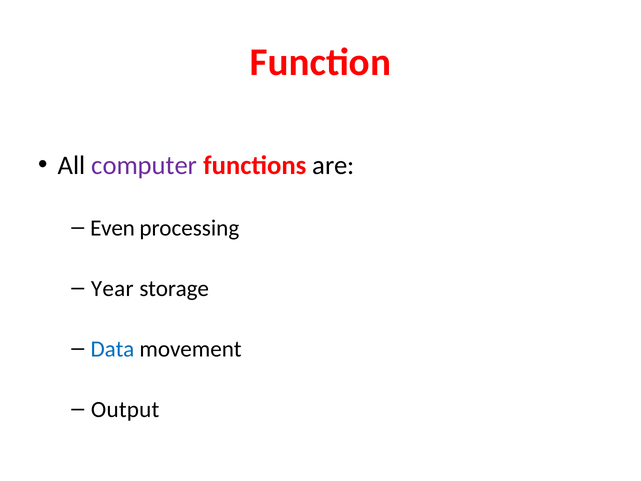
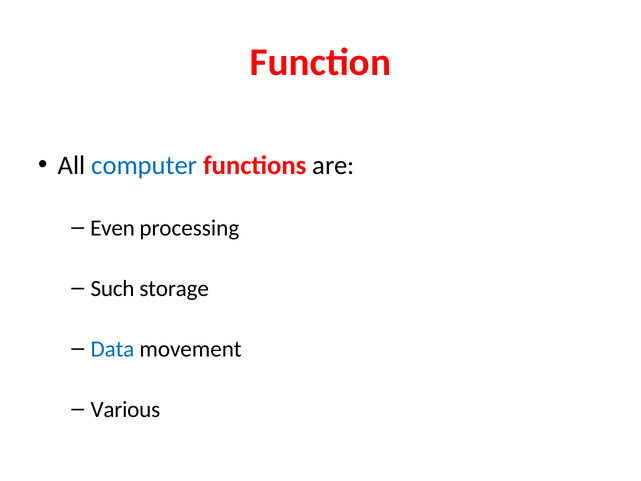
computer colour: purple -> blue
Year: Year -> Such
Output: Output -> Various
